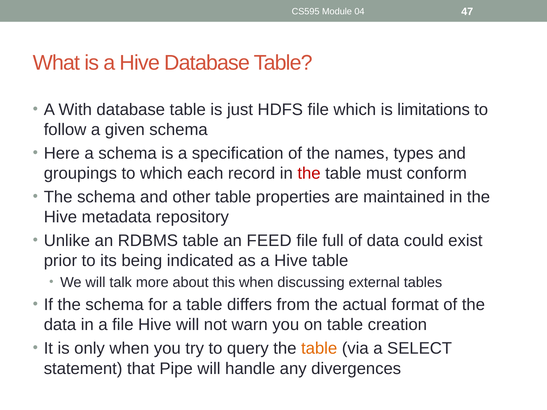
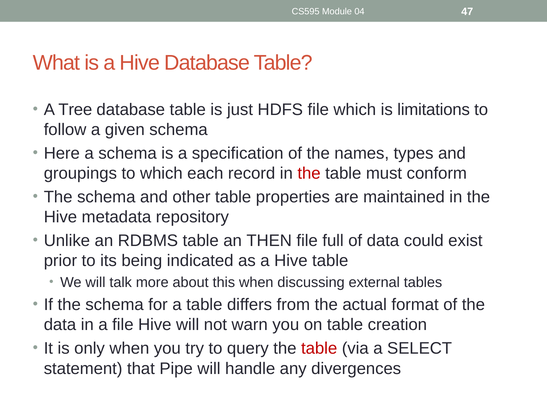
With: With -> Tree
FEED: FEED -> THEN
table at (319, 349) colour: orange -> red
